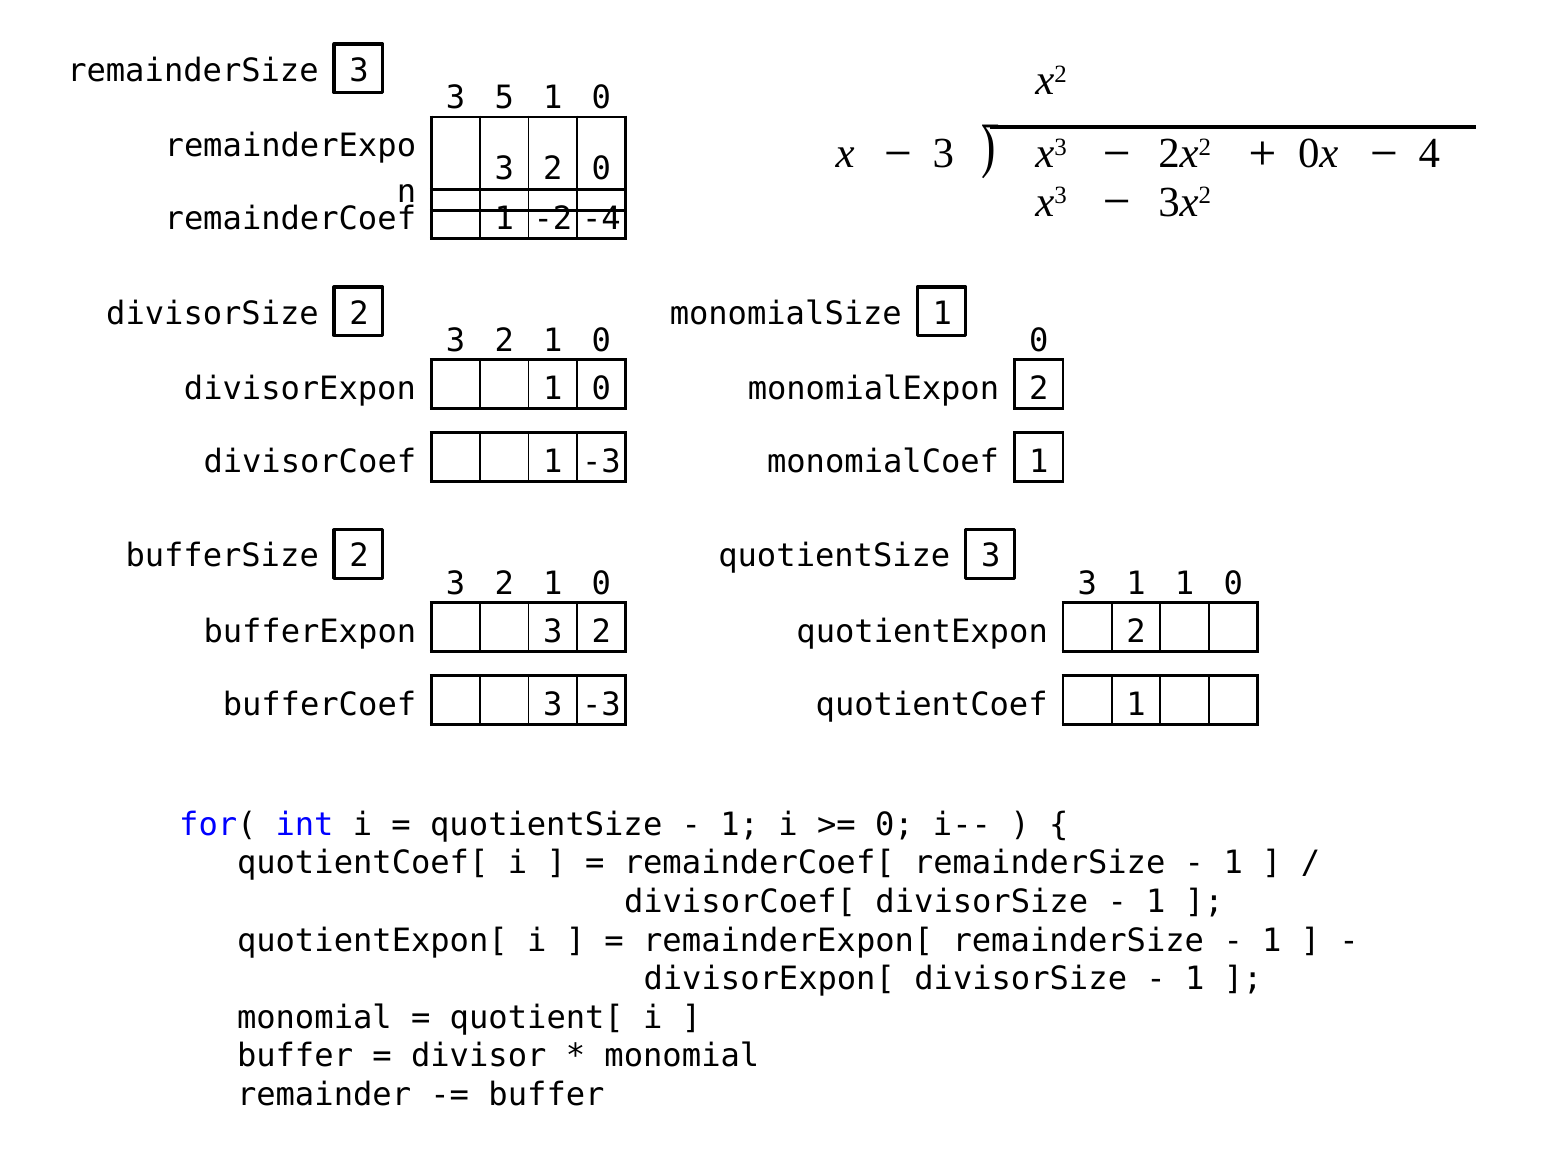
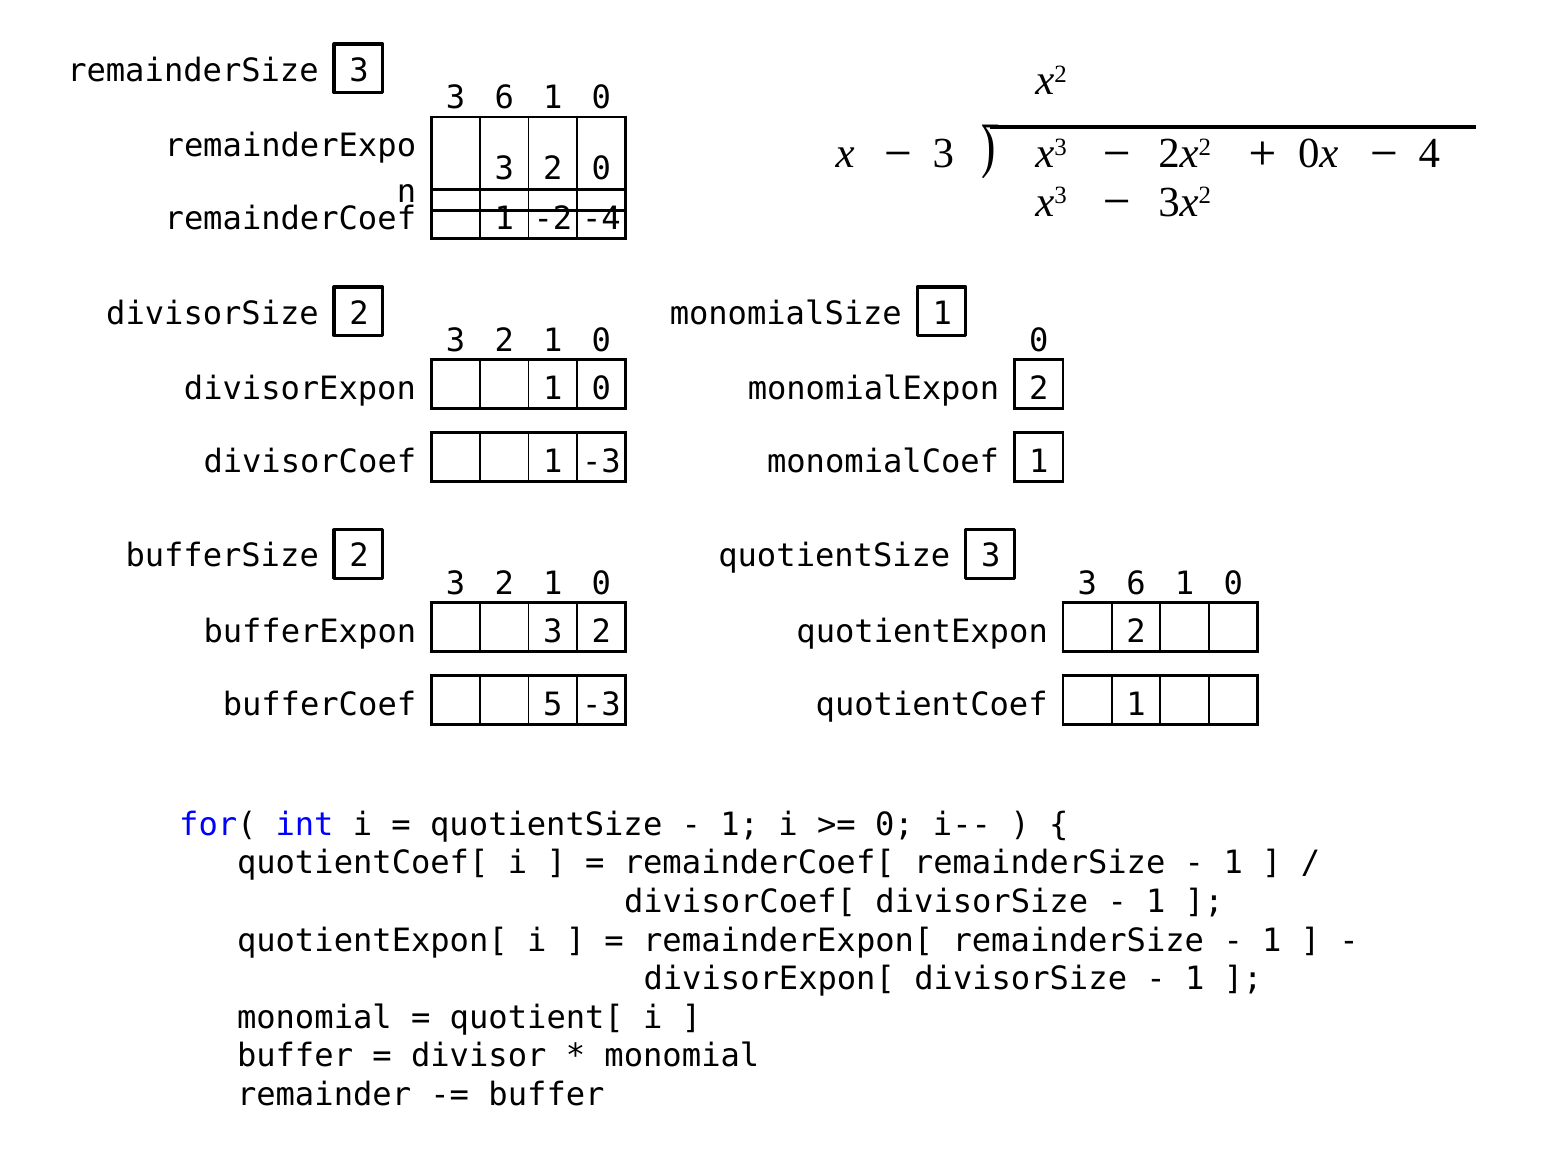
5 at (504, 98): 5 -> 6
1 at (1136, 584): 1 -> 6
bufferCoef 3: 3 -> 5
